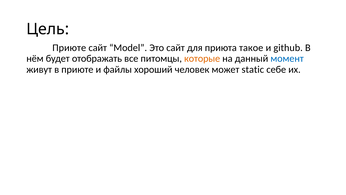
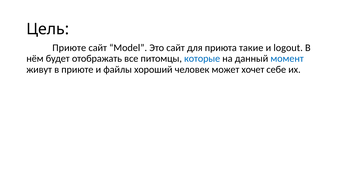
такое: такое -> такие
github: github -> logout
которые colour: orange -> blue
static: static -> хочет
